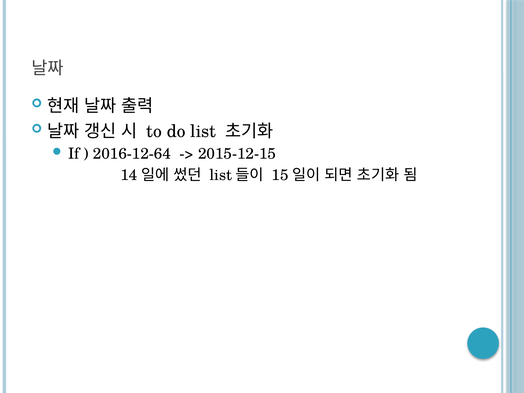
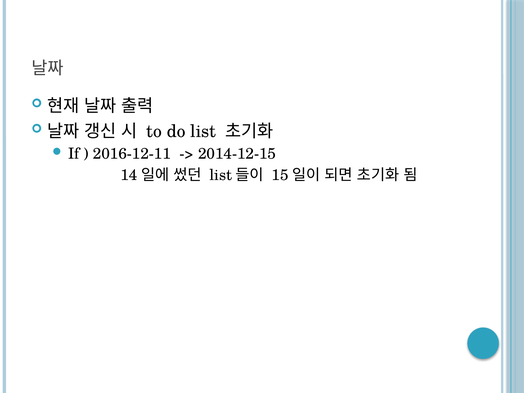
2016-12-64: 2016-12-64 -> 2016-12-11
2015-12-15: 2015-12-15 -> 2014-12-15
